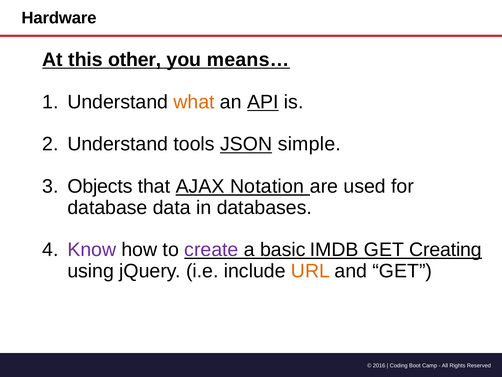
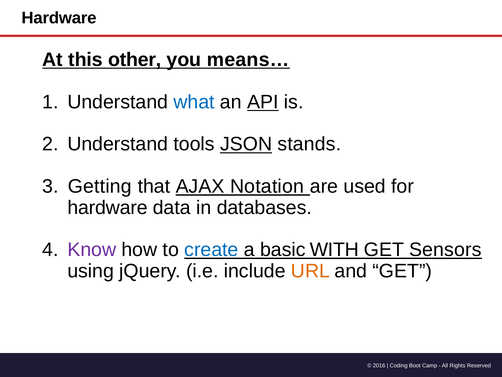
what colour: orange -> blue
simple: simple -> stands
Objects: Objects -> Getting
database at (107, 207): database -> hardware
create colour: purple -> blue
IMDB: IMDB -> WITH
Creating: Creating -> Sensors
